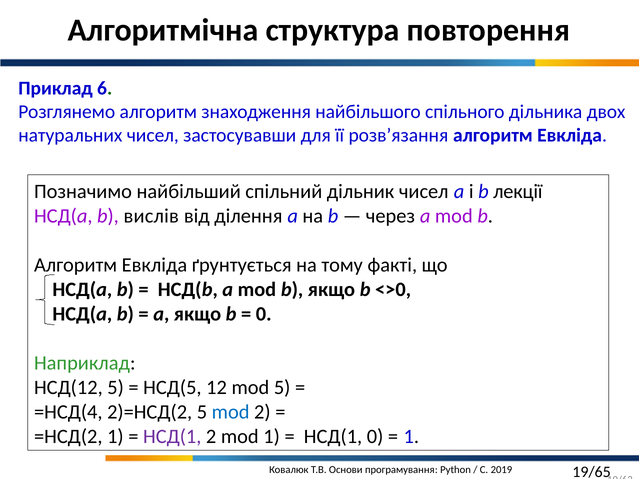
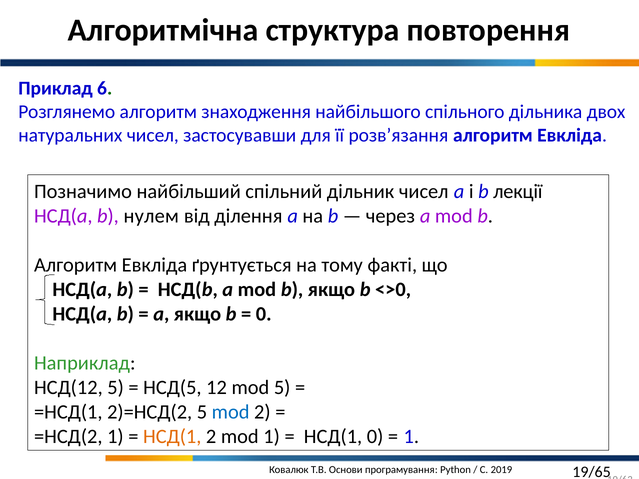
вислів: вислів -> нулем
=НСД(4: =НСД(4 -> =НСД(1
НСД(1 at (172, 437) colour: purple -> orange
